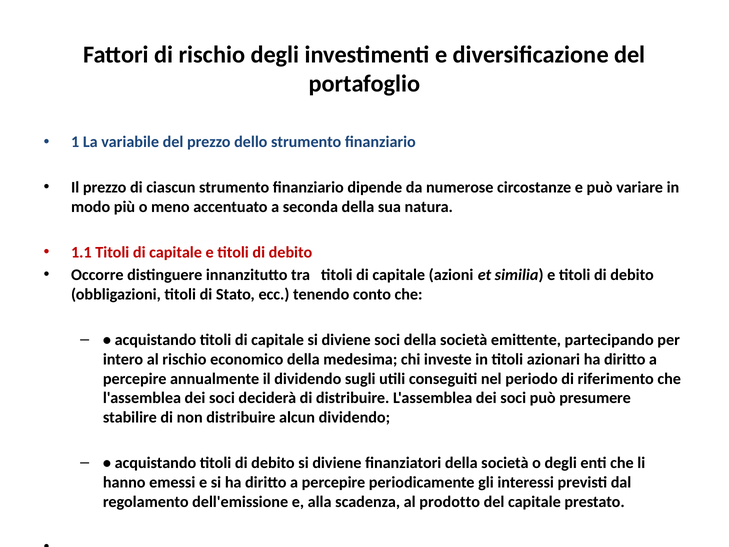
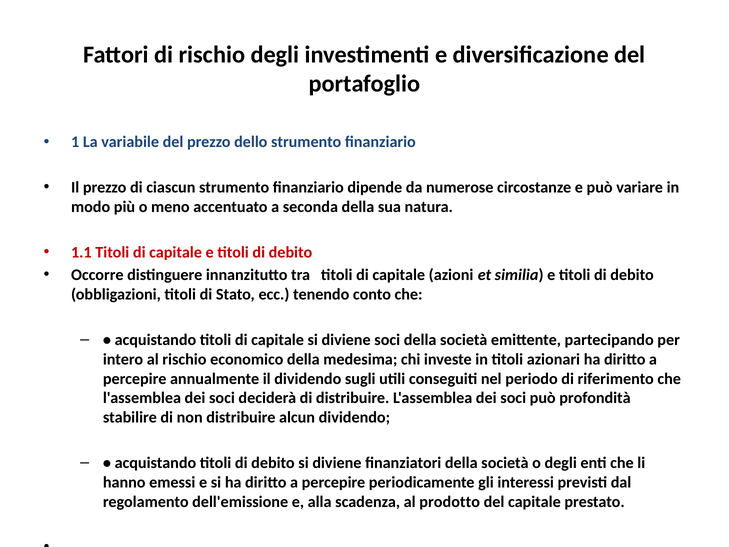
presumere: presumere -> profondità
